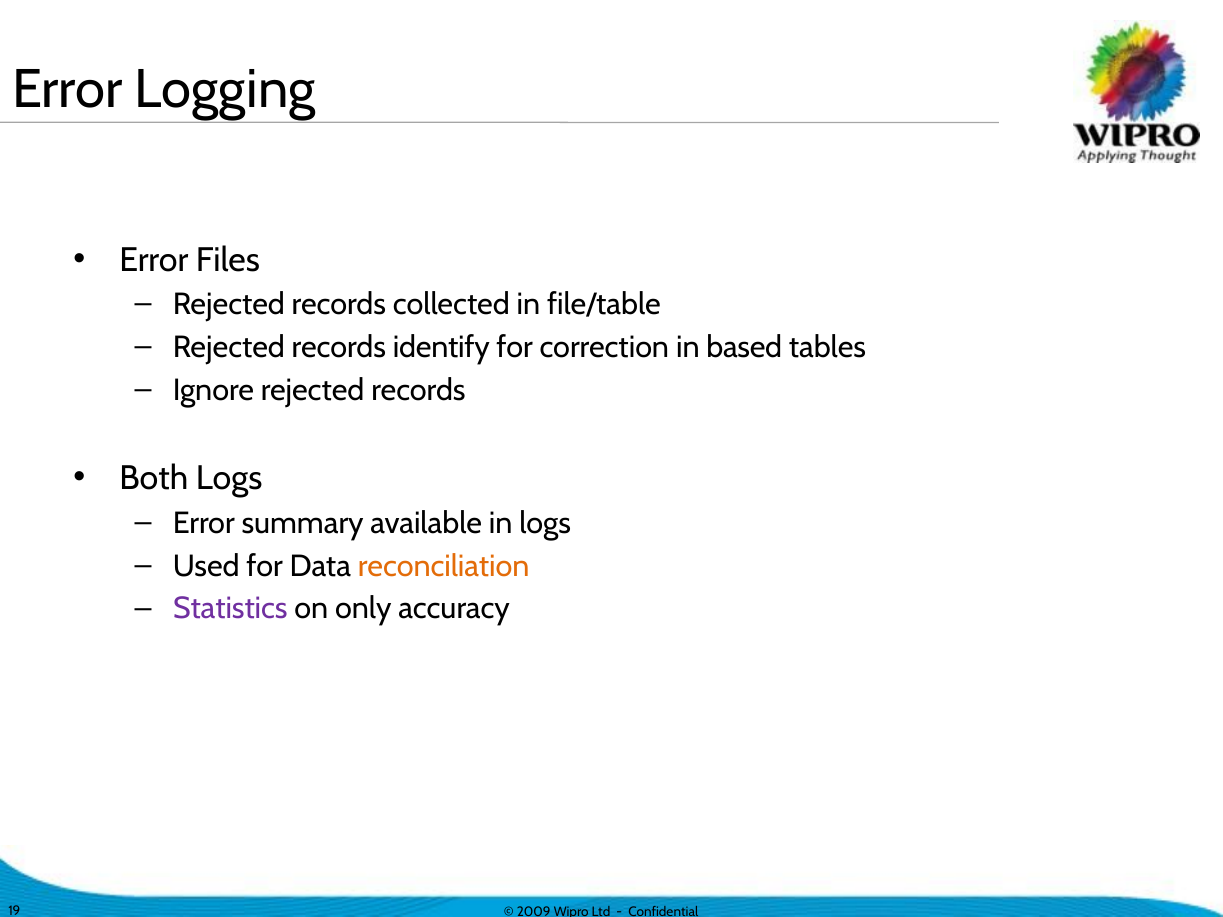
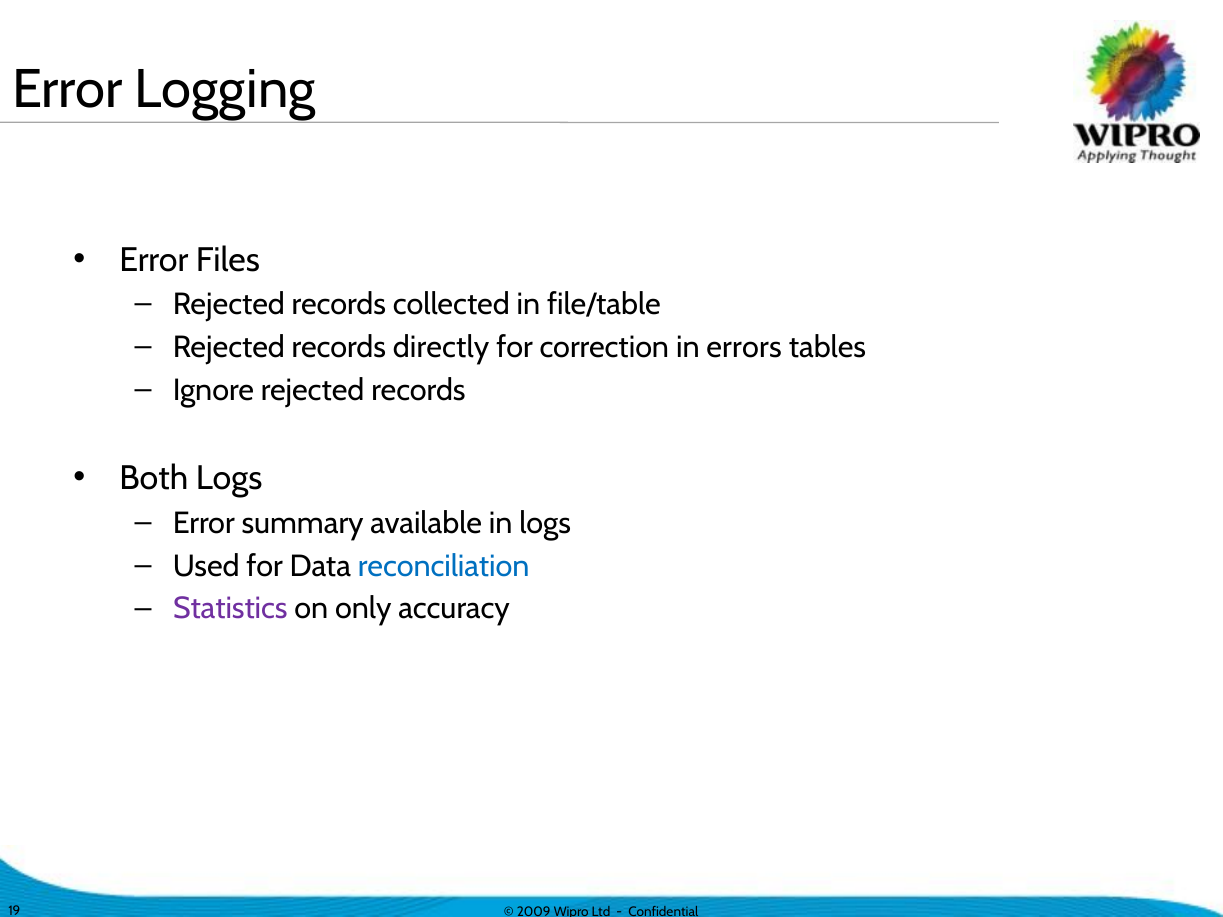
identify: identify -> directly
based: based -> errors
reconciliation colour: orange -> blue
